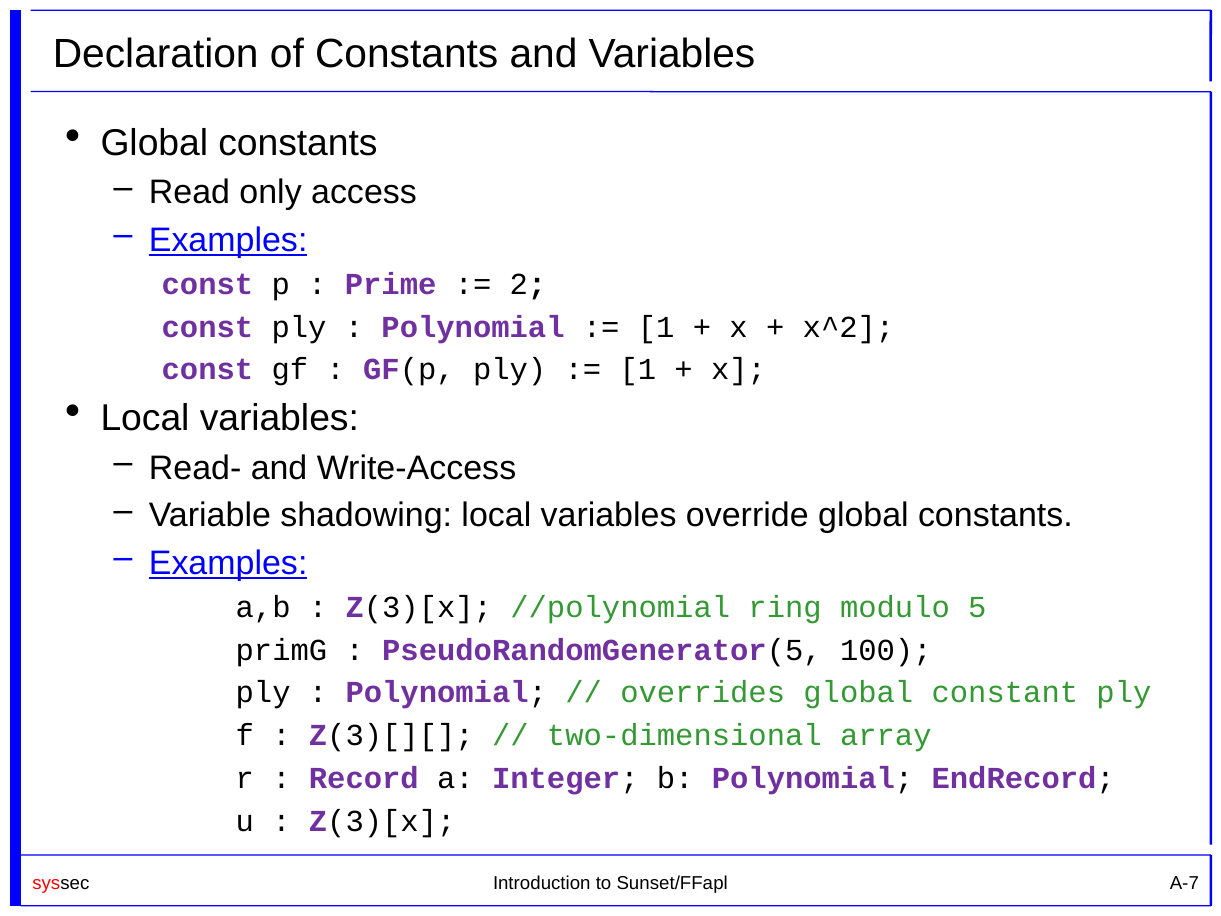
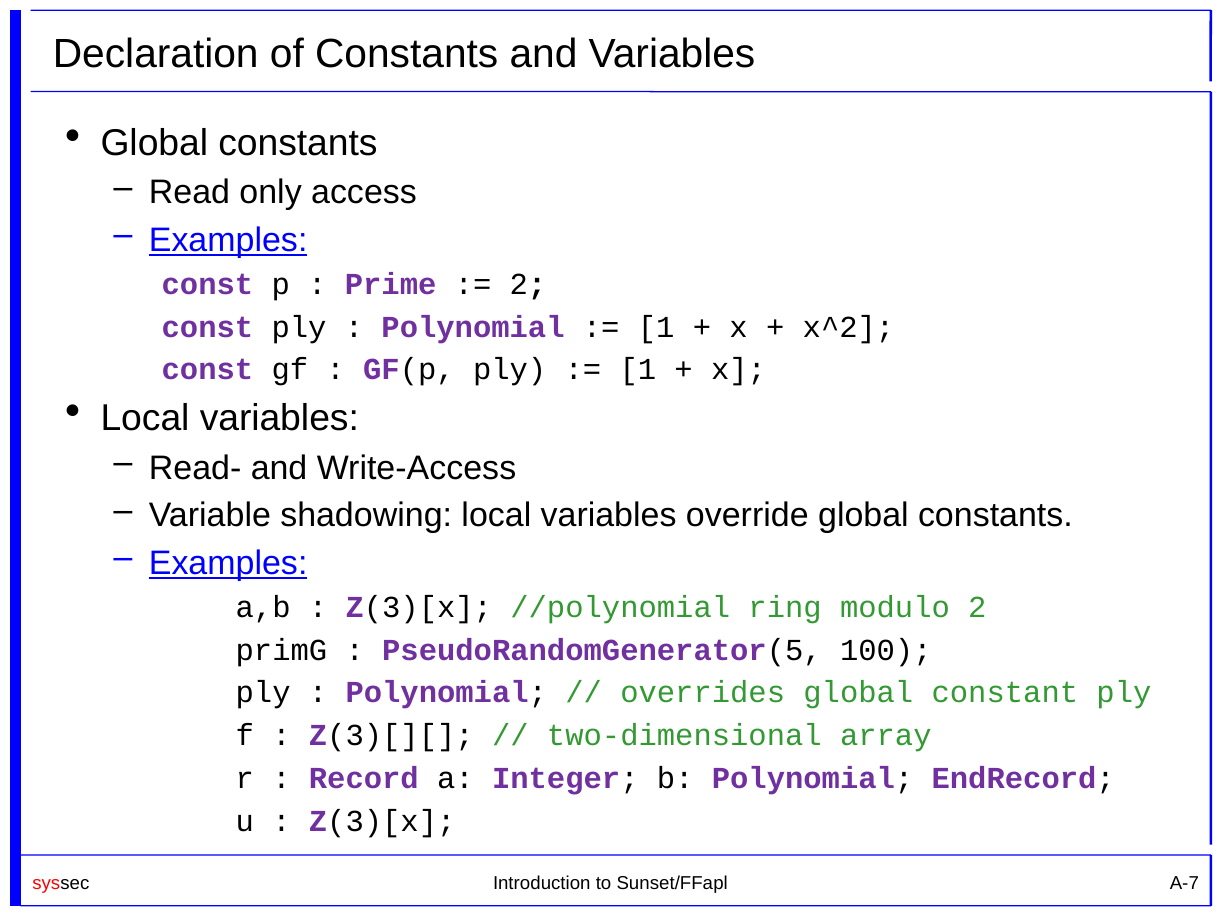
modulo 5: 5 -> 2
